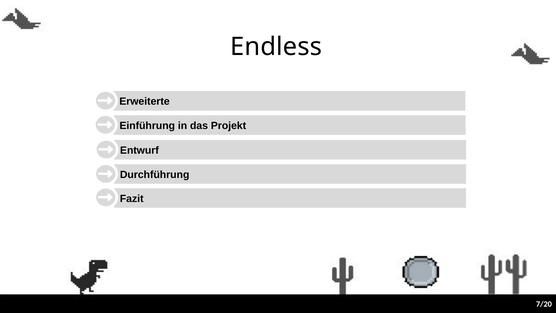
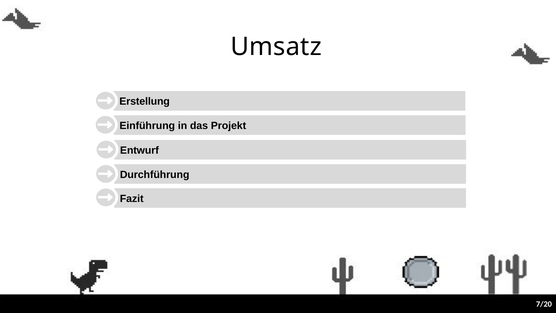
Endless: Endless -> Umsatz
Erweiterte: Erweiterte -> Erstellung
